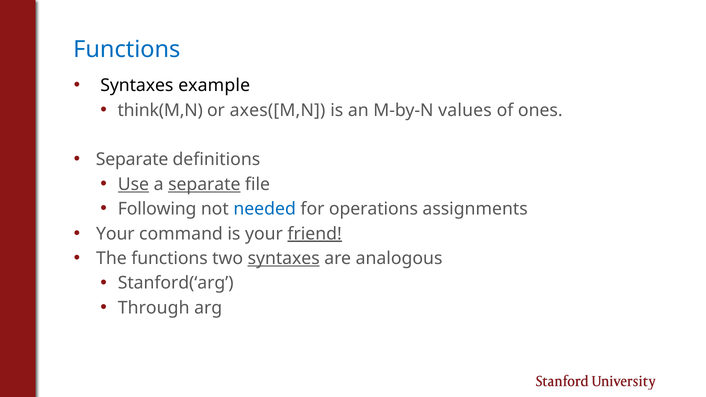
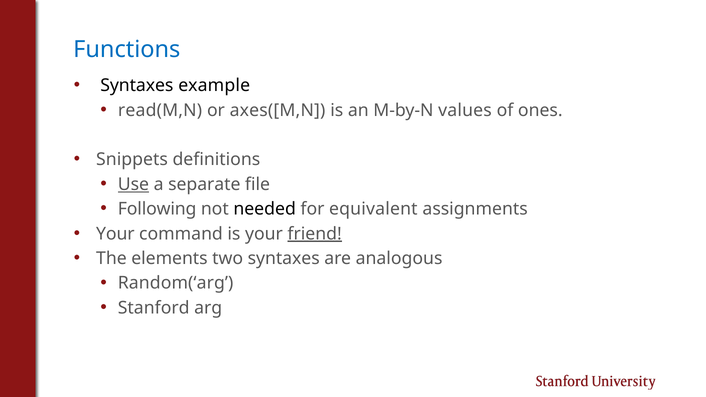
think(M,N: think(M,N -> read(M,N
Separate at (132, 160): Separate -> Snippets
separate at (204, 184) underline: present -> none
needed colour: blue -> black
operations: operations -> equivalent
The functions: functions -> elements
syntaxes at (284, 258) underline: present -> none
Stanford(‘arg: Stanford(‘arg -> Random(‘arg
Through: Through -> Stanford
